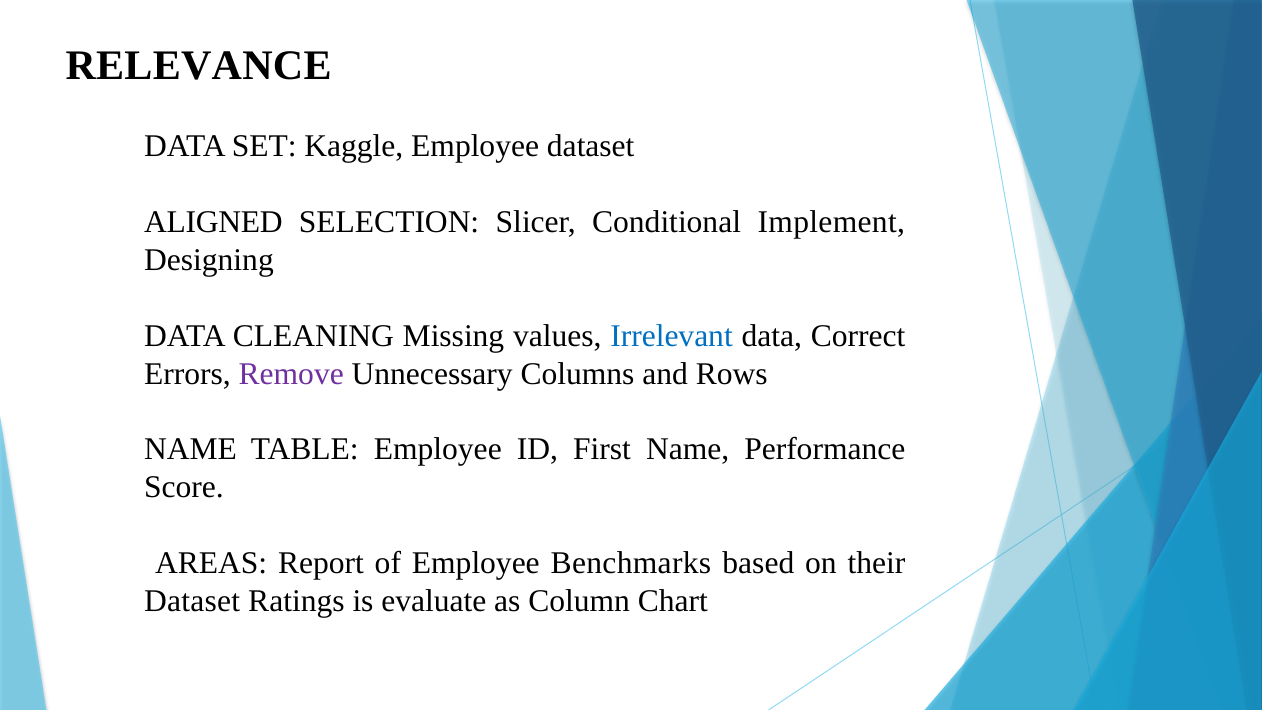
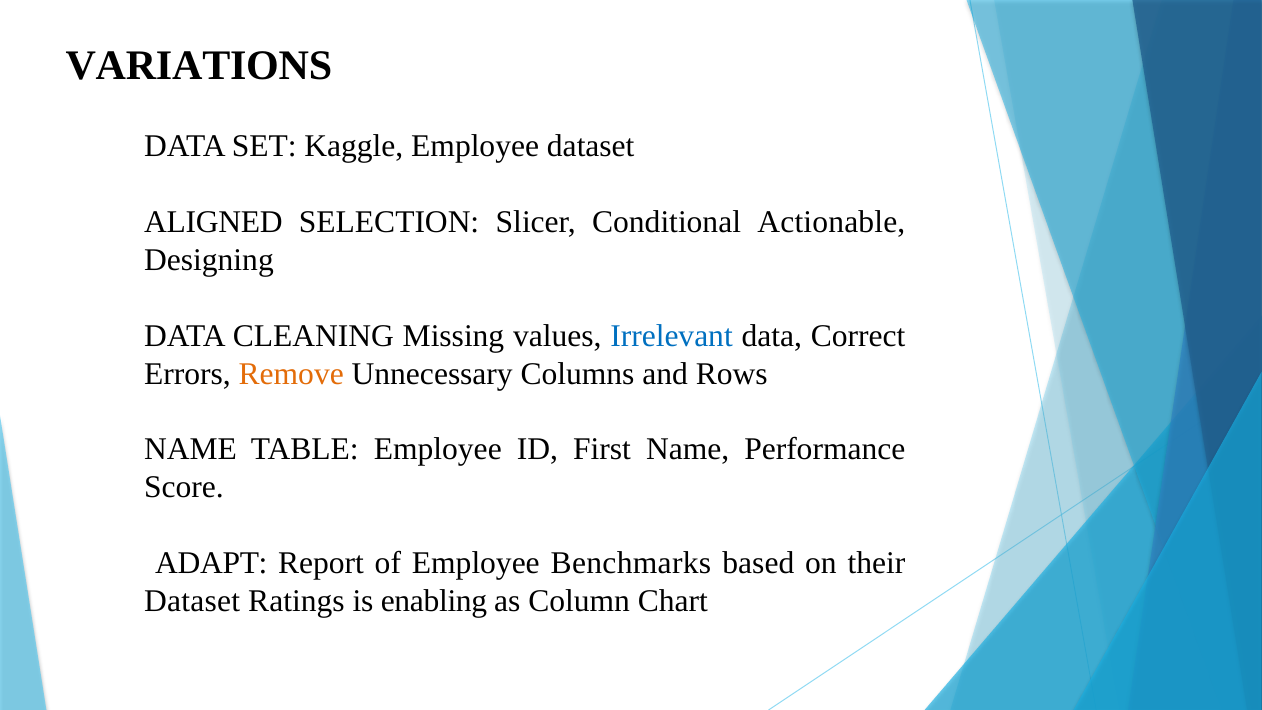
RELEVANCE: RELEVANCE -> VARIATIONS
Implement: Implement -> Actionable
Remove colour: purple -> orange
AREAS: AREAS -> ADAPT
evaluate: evaluate -> enabling
